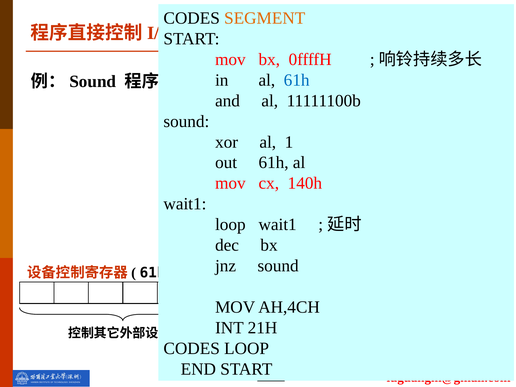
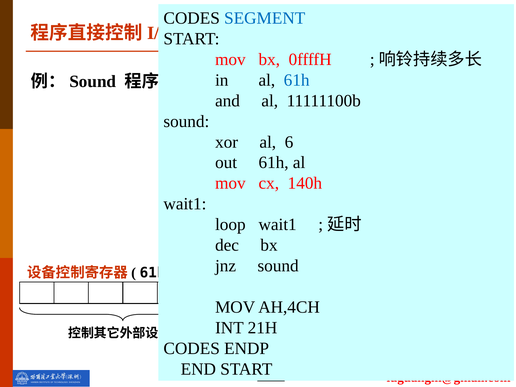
SEGMENT colour: orange -> blue
al 1: 1 -> 6
CODES LOOP: LOOP -> ENDP
